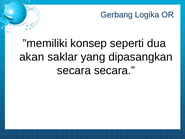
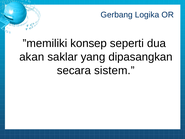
secara secara: secara -> sistem
